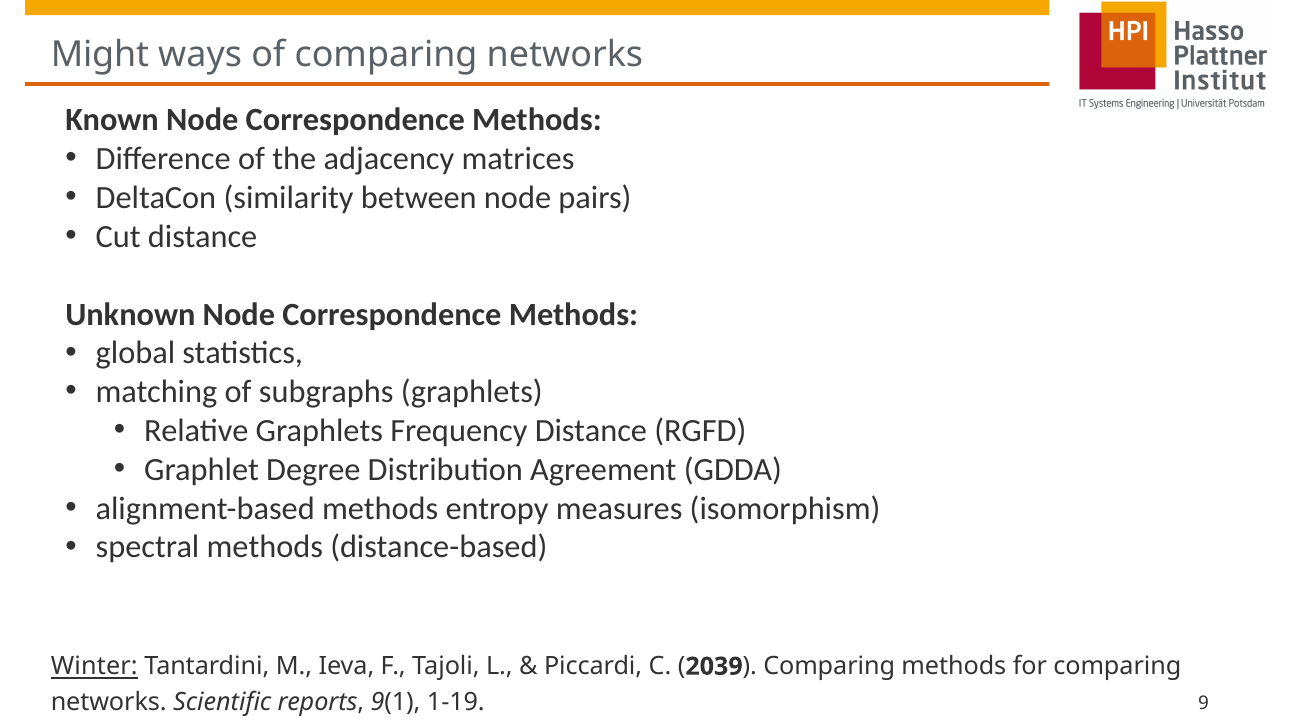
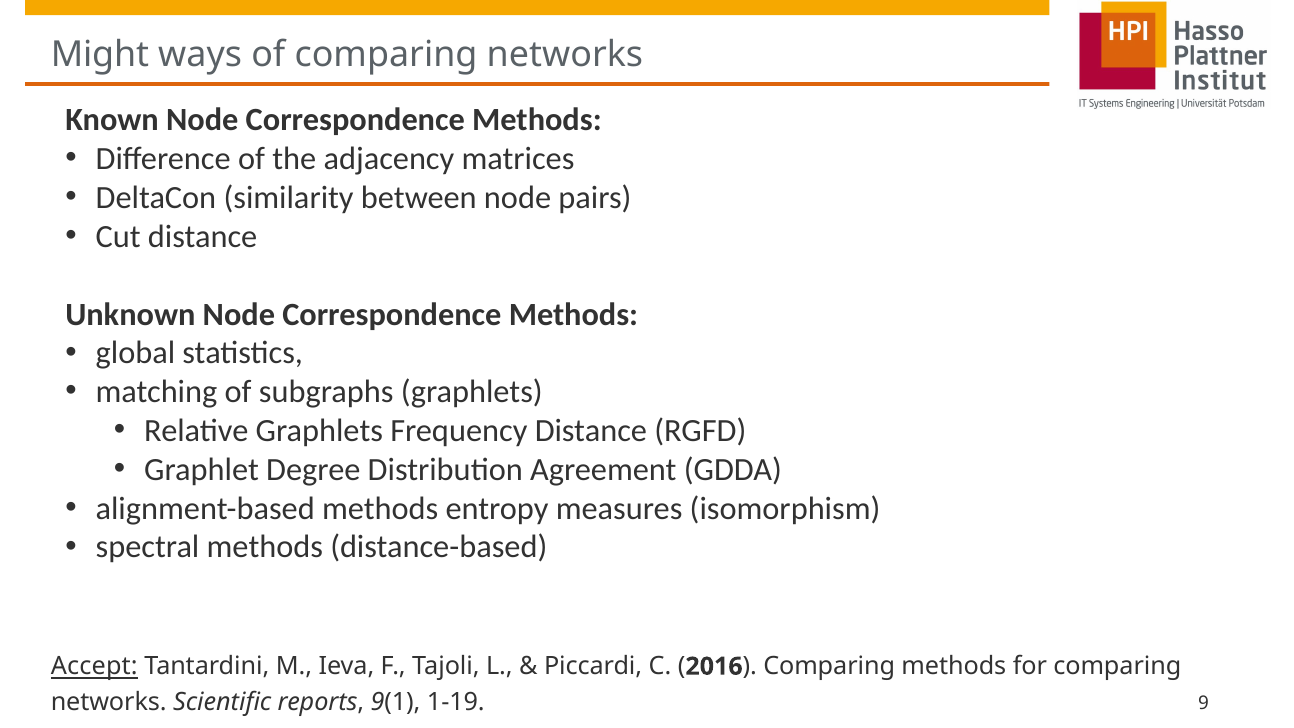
Winter: Winter -> Accept
2039: 2039 -> 2016
